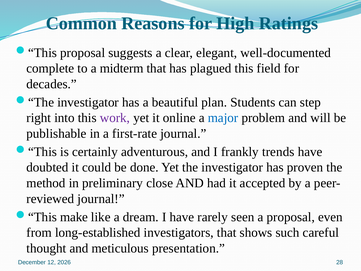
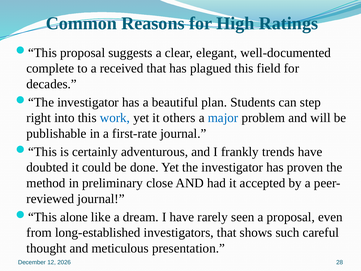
midterm: midterm -> received
work colour: purple -> blue
online: online -> others
make: make -> alone
